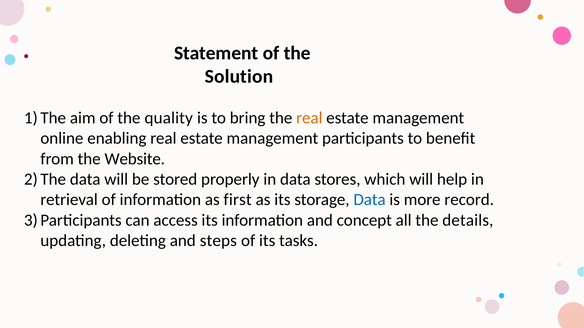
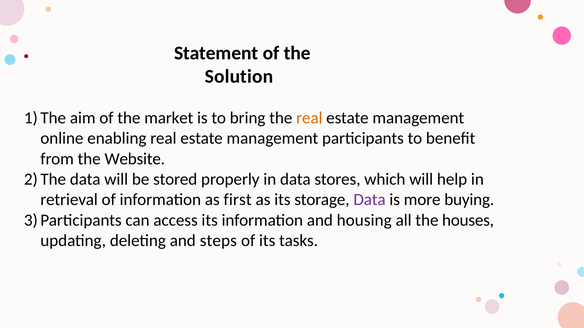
quality: quality -> market
Data at (370, 200) colour: blue -> purple
record: record -> buying
concept: concept -> housing
details: details -> houses
